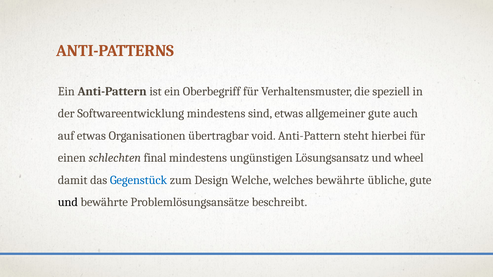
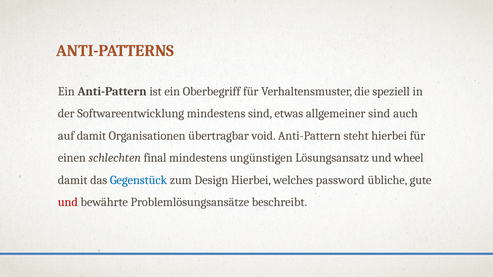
allgemeiner gute: gute -> sind
auf etwas: etwas -> damit
Design Welche: Welche -> Hierbei
welches bewährte: bewährte -> password
und at (68, 202) colour: black -> red
